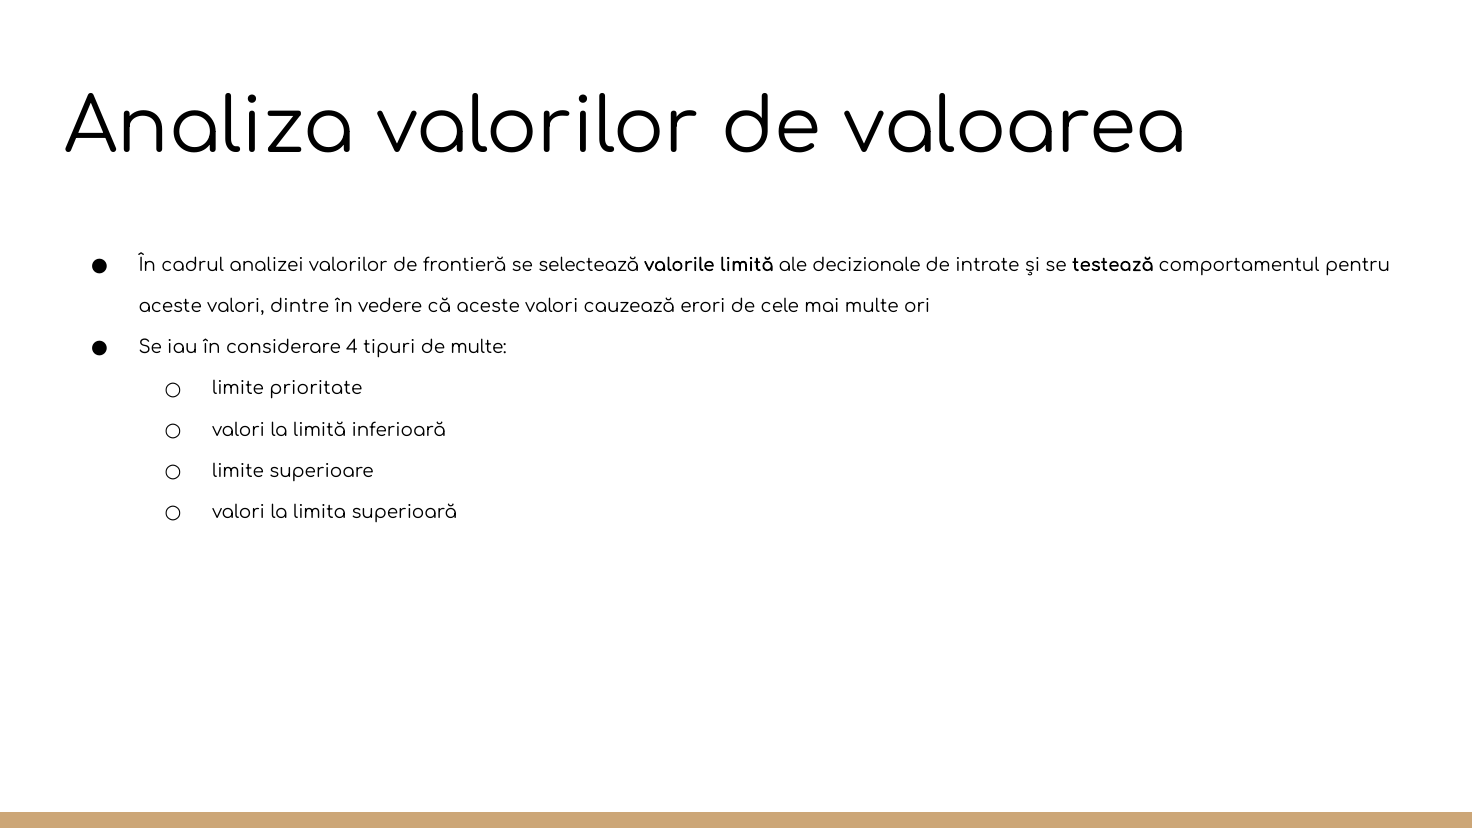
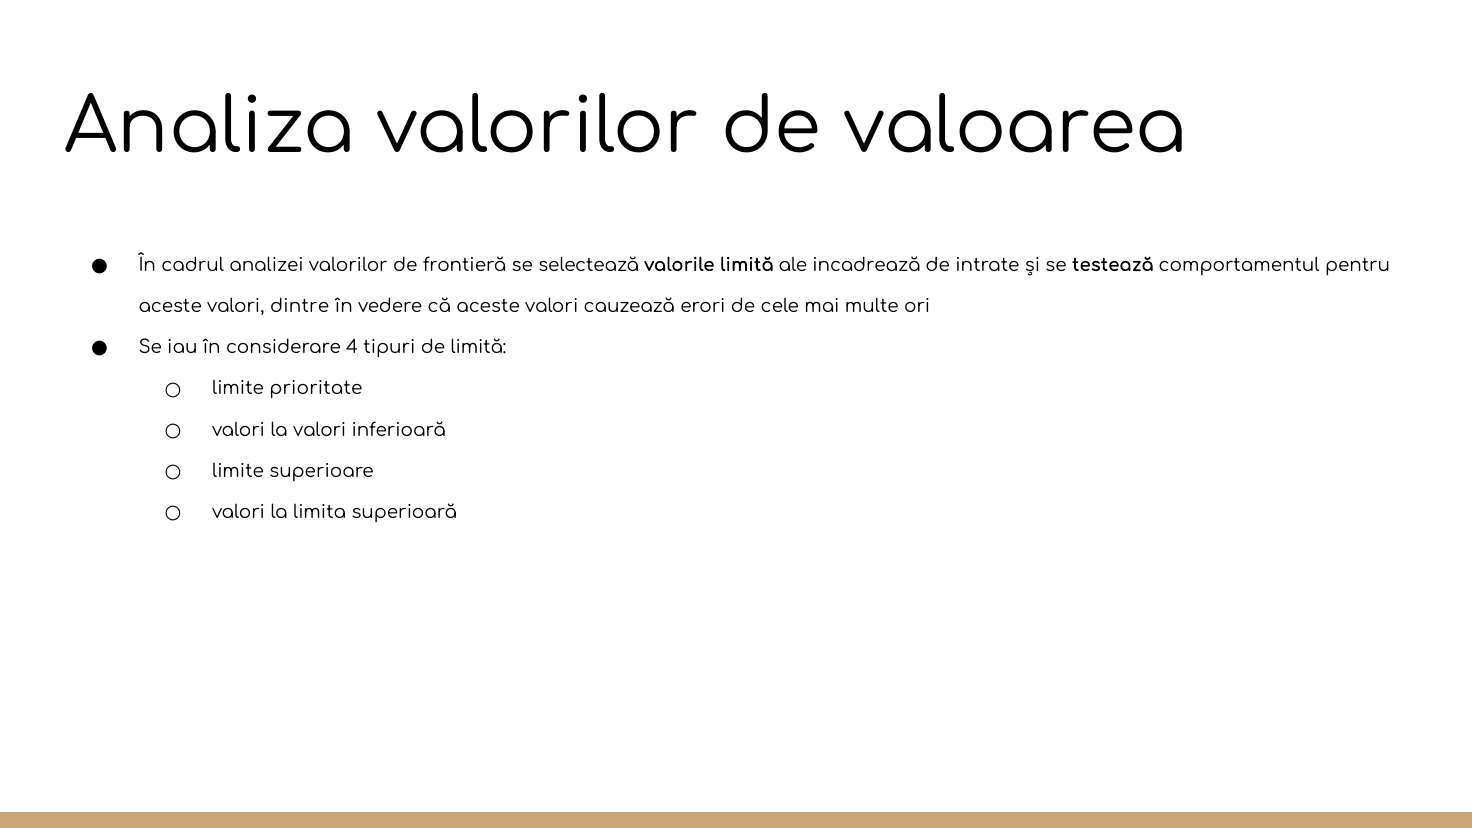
decizionale: decizionale -> incadrează
de multe: multe -> limită
la limită: limită -> valori
